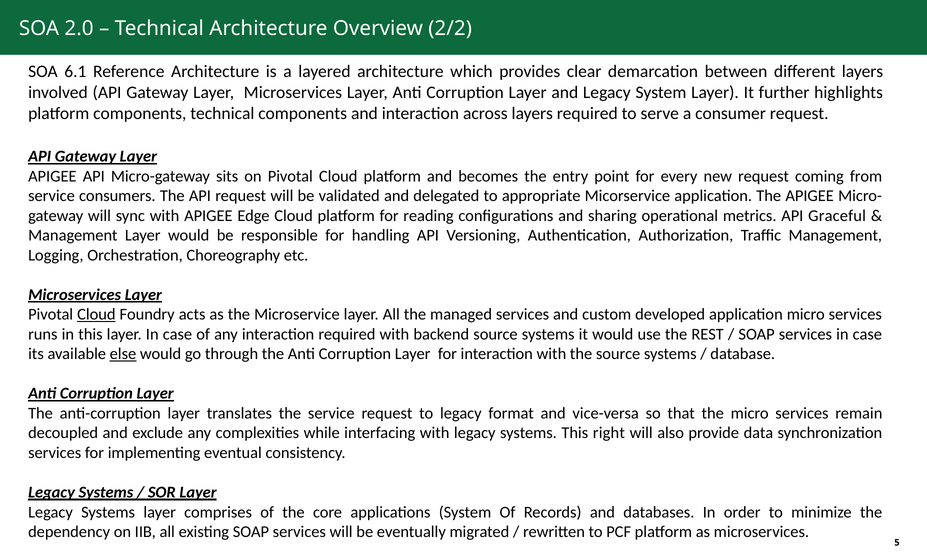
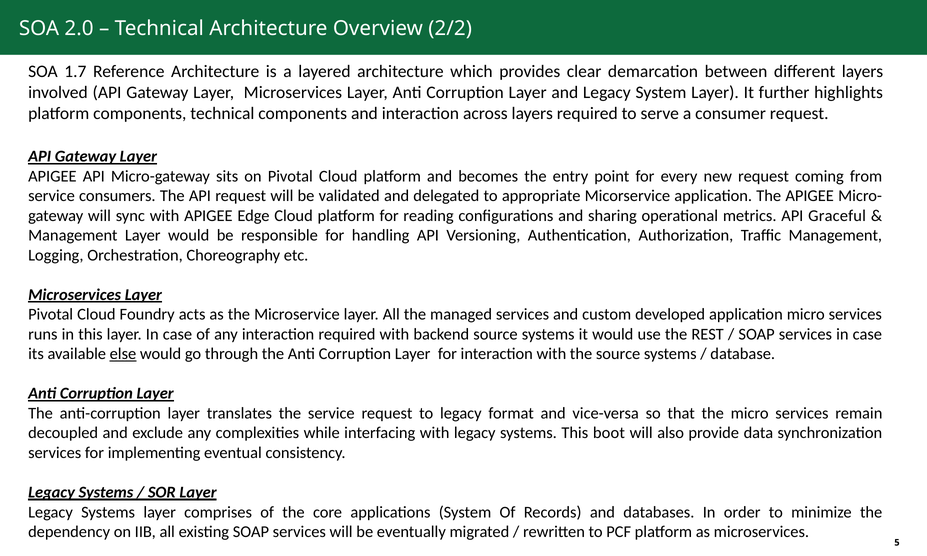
6.1: 6.1 -> 1.7
Cloud at (96, 315) underline: present -> none
right: right -> boot
